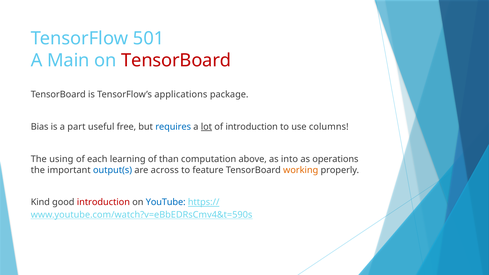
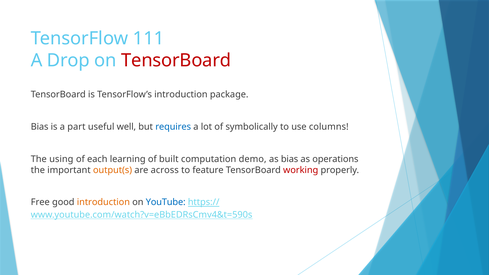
501: 501 -> 111
Main: Main -> Drop
TensorFlow’s applications: applications -> introduction
free: free -> well
lot underline: present -> none
of introduction: introduction -> symbolically
than: than -> built
above: above -> demo
as into: into -> bias
output(s colour: blue -> orange
working colour: orange -> red
Kind: Kind -> Free
introduction at (103, 202) colour: red -> orange
